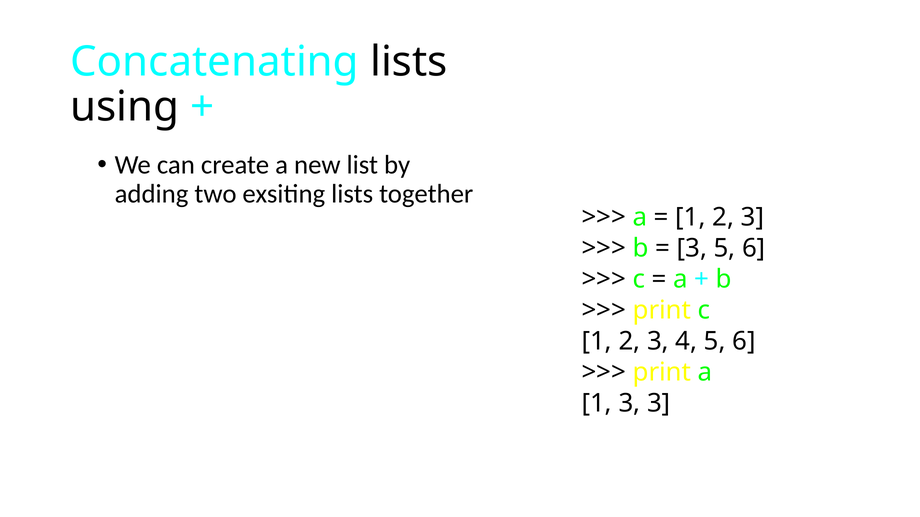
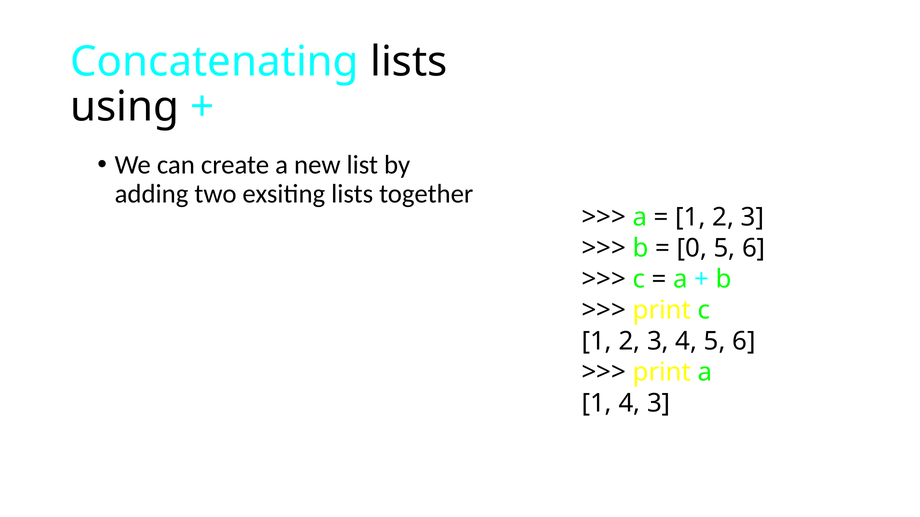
3 at (692, 248): 3 -> 0
1 3: 3 -> 4
